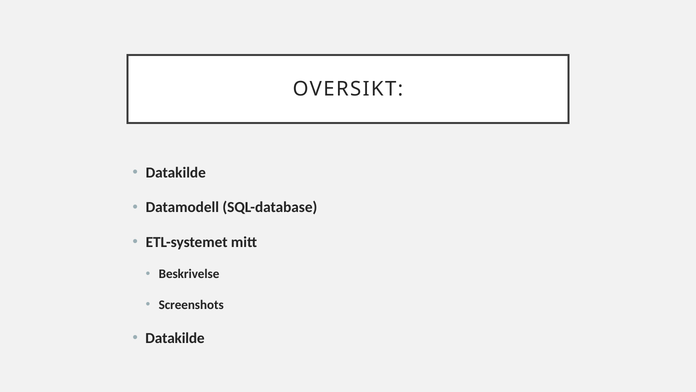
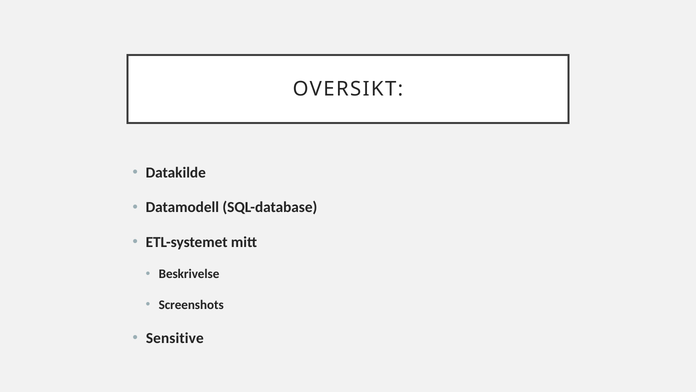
Datakilde at (175, 338): Datakilde -> Sensitive
